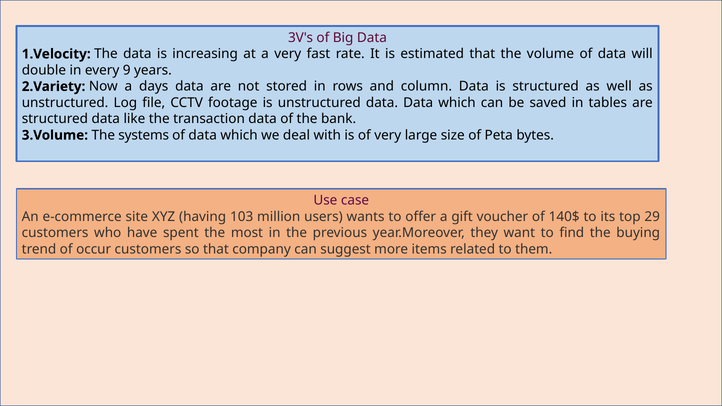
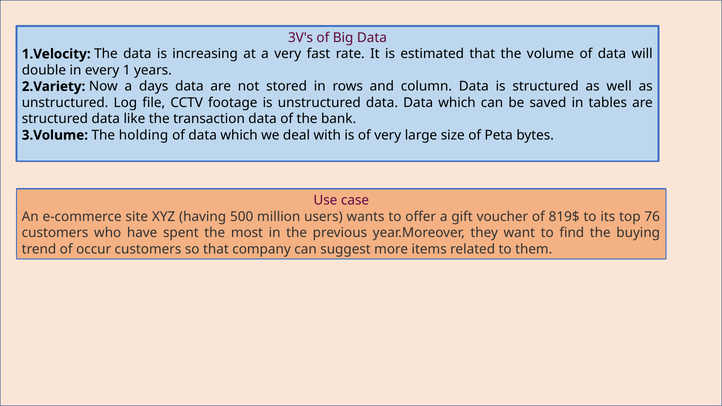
9: 9 -> 1
systems: systems -> holding
103: 103 -> 500
140$: 140$ -> 819$
29: 29 -> 76
